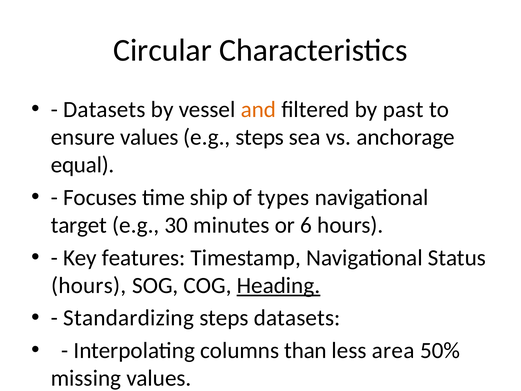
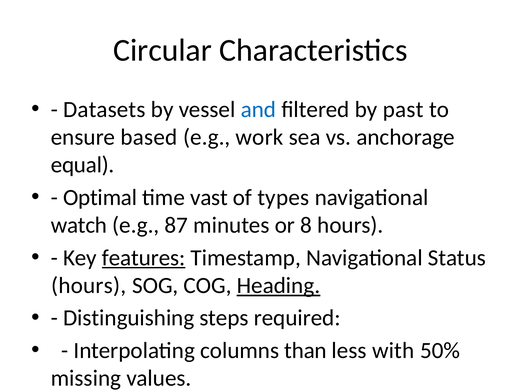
and at (258, 109) colour: orange -> blue
ensure values: values -> based
e.g steps: steps -> work
Focuses: Focuses -> Optimal
ship: ship -> vast
target: target -> watch
30: 30 -> 87
6: 6 -> 8
features underline: none -> present
Standardizing at (129, 318): Standardizing -> Distinguishing
steps datasets: datasets -> required
area: area -> with
